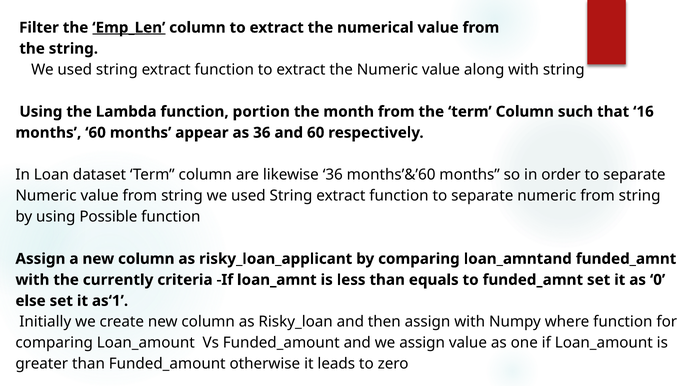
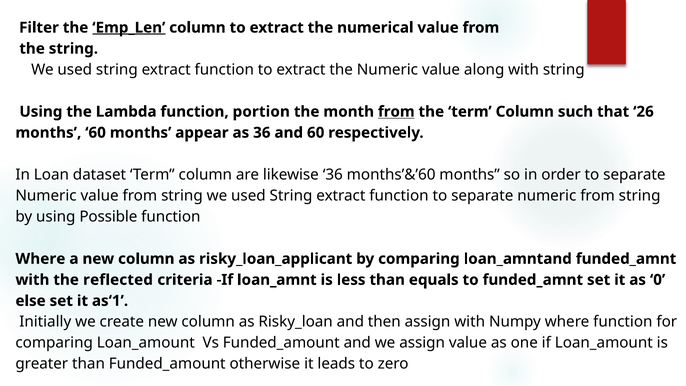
from at (396, 112) underline: none -> present
16: 16 -> 26
Assign at (40, 259): Assign -> Where
currently: currently -> reflected
